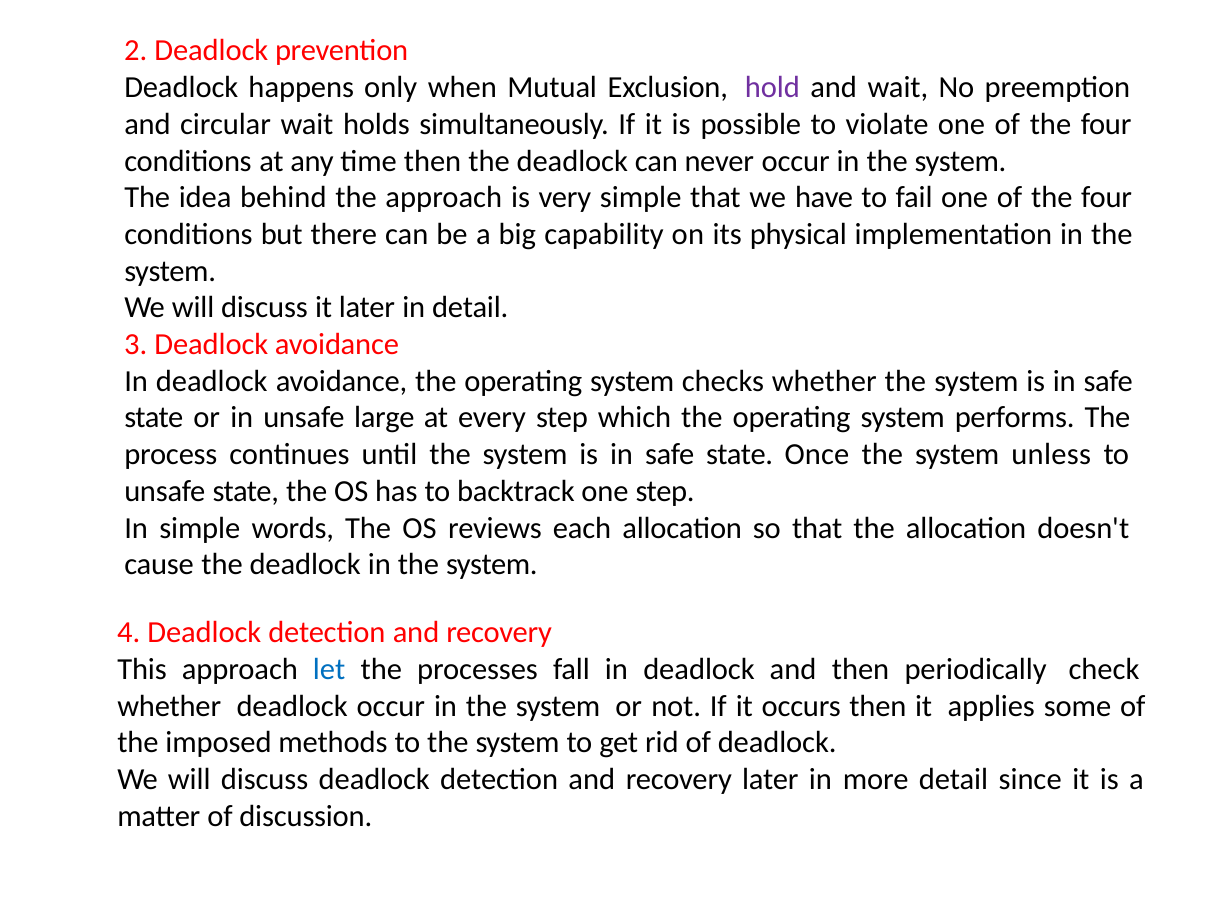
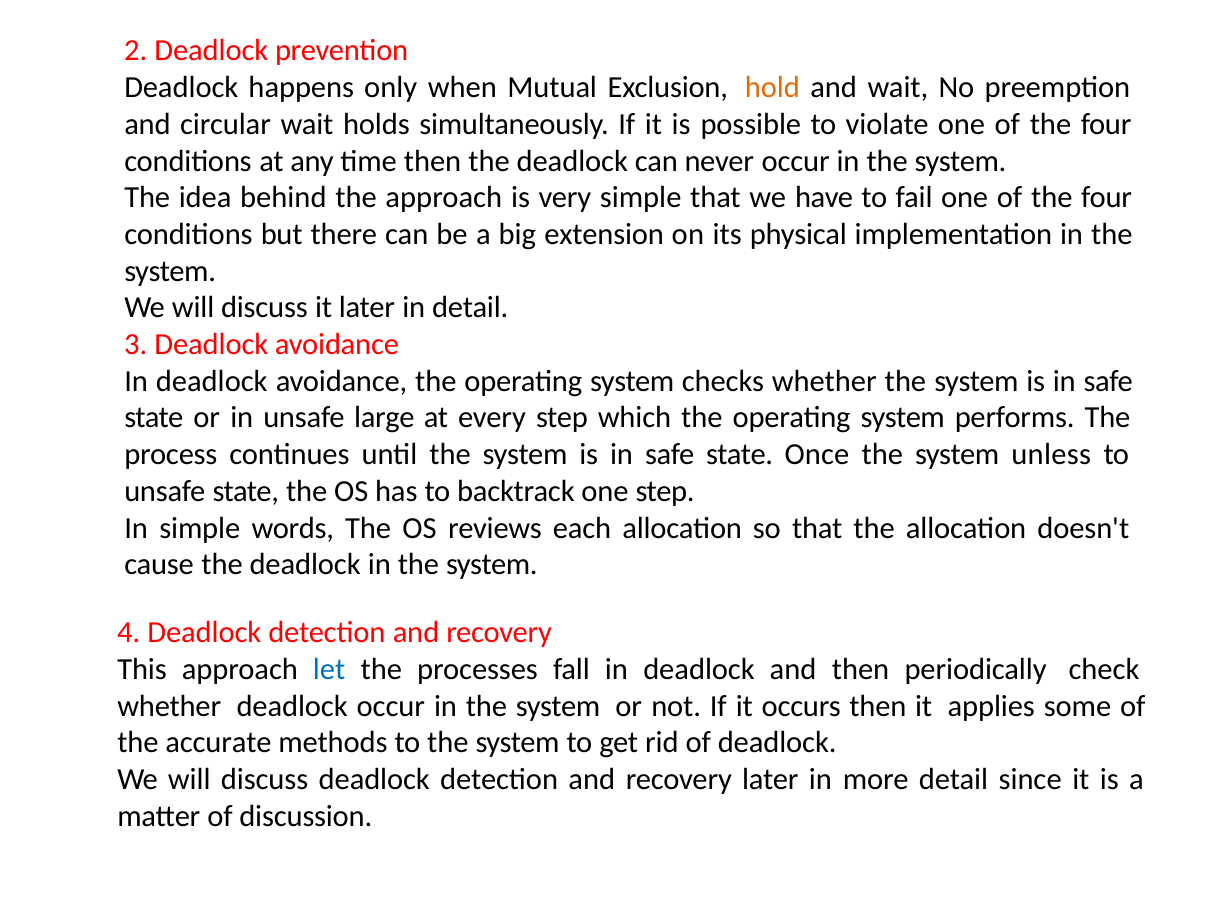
hold colour: purple -> orange
capability: capability -> extension
imposed: imposed -> accurate
